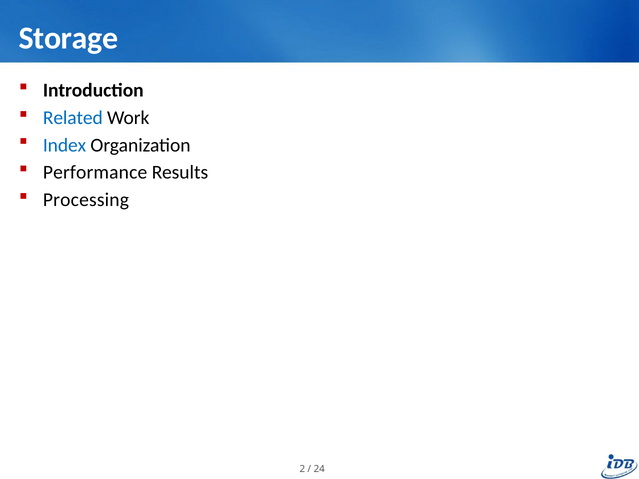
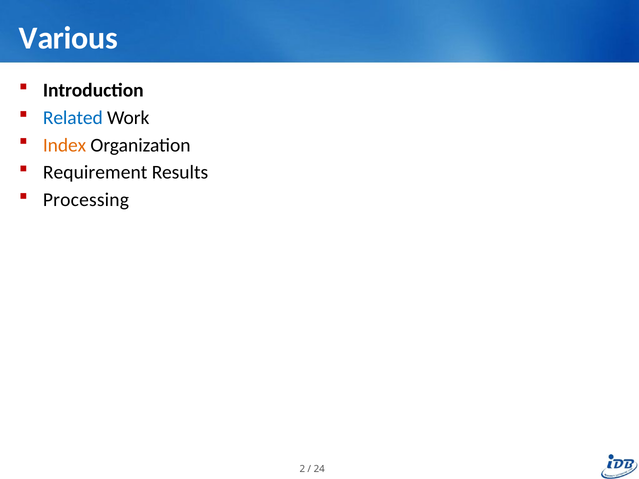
Storage: Storage -> Various
Index colour: blue -> orange
Performance: Performance -> Requirement
